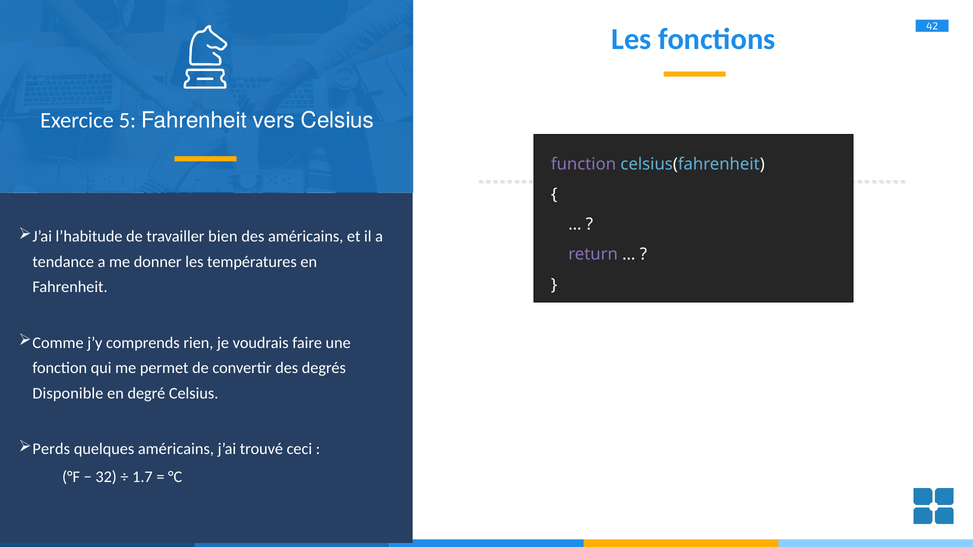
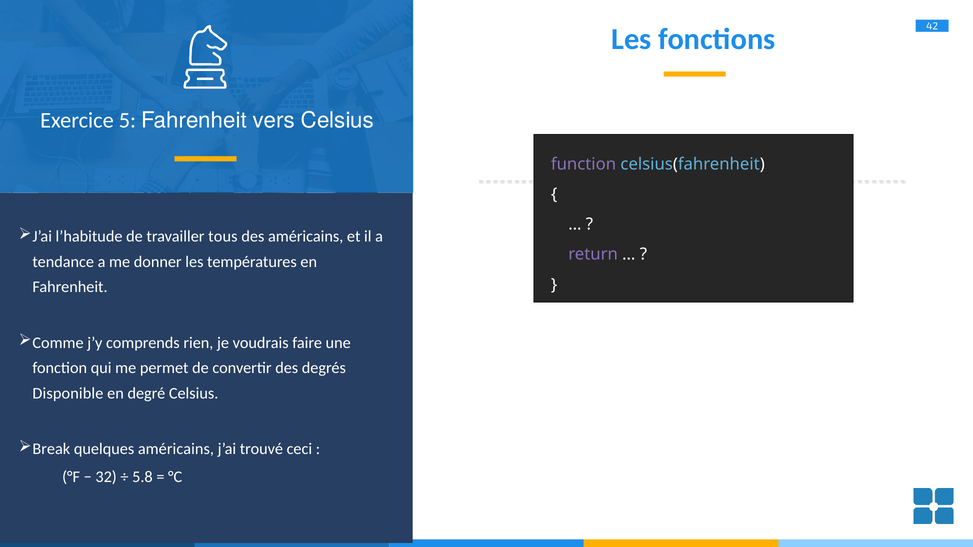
bien: bien -> tous
Perds: Perds -> Break
1.7: 1.7 -> 5.8
